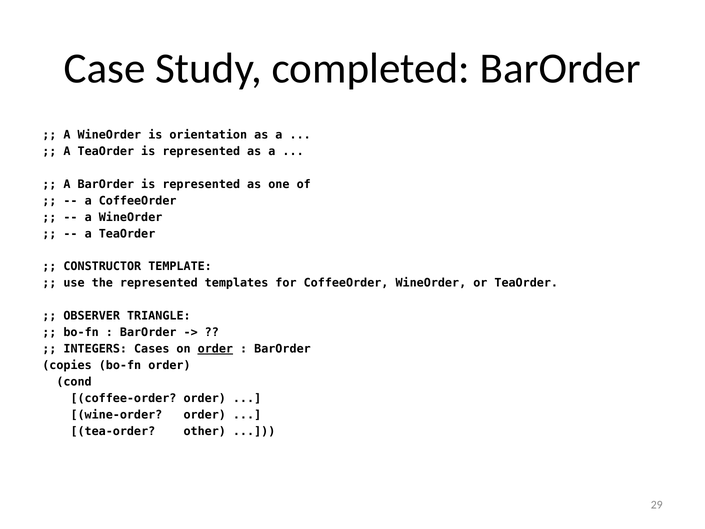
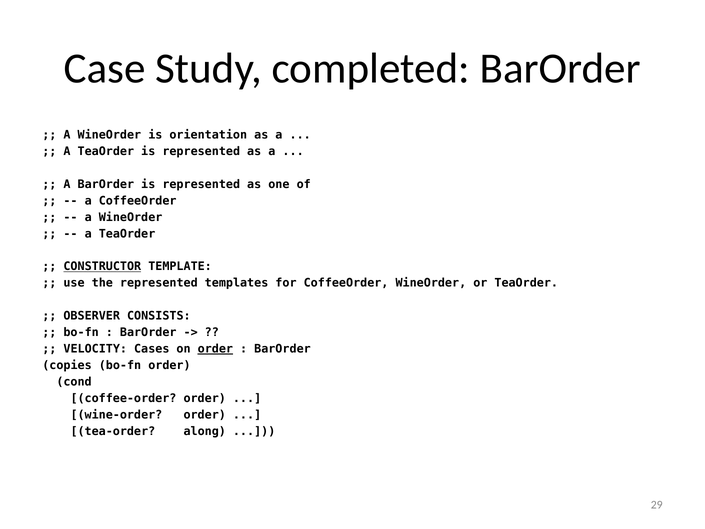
CONSTRUCTOR underline: none -> present
TRIANGLE: TRIANGLE -> CONSISTS
INTEGERS: INTEGERS -> VELOCITY
other: other -> along
